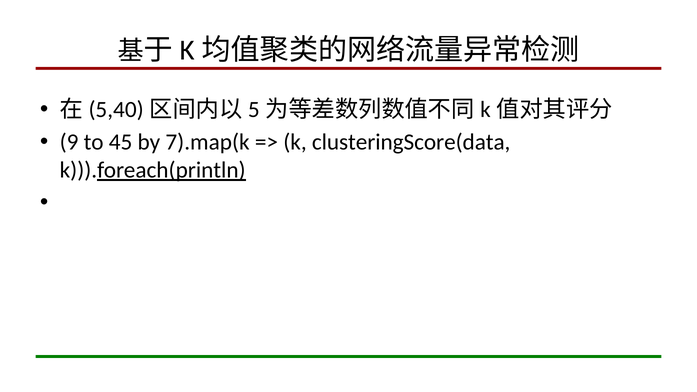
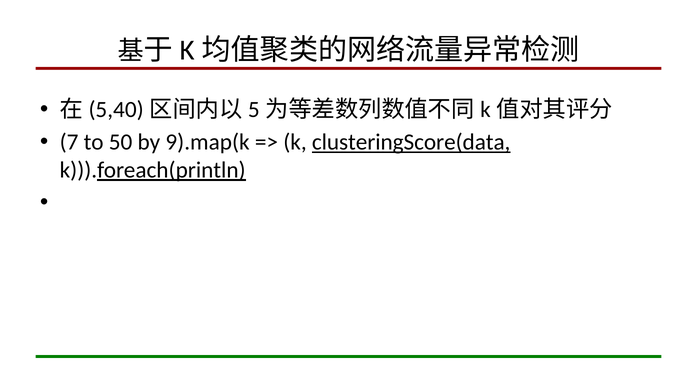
9: 9 -> 7
45: 45 -> 50
7).map(k: 7).map(k -> 9).map(k
clusteringScore(data underline: none -> present
